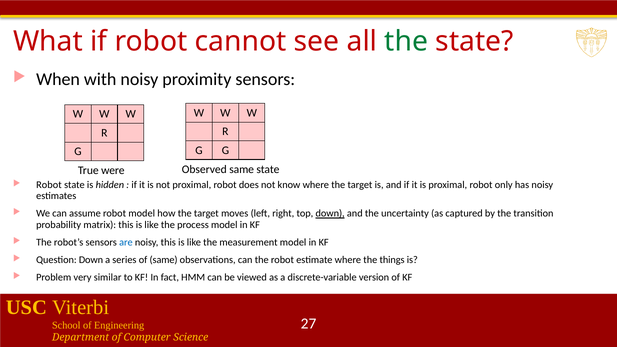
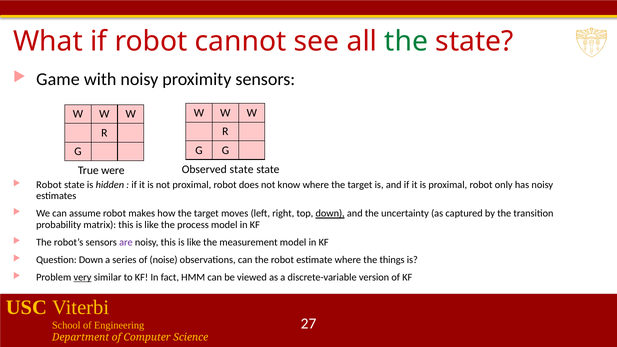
When: When -> Game
Observed same: same -> state
robot model: model -> makes
are colour: blue -> purple
of same: same -> noise
very underline: none -> present
